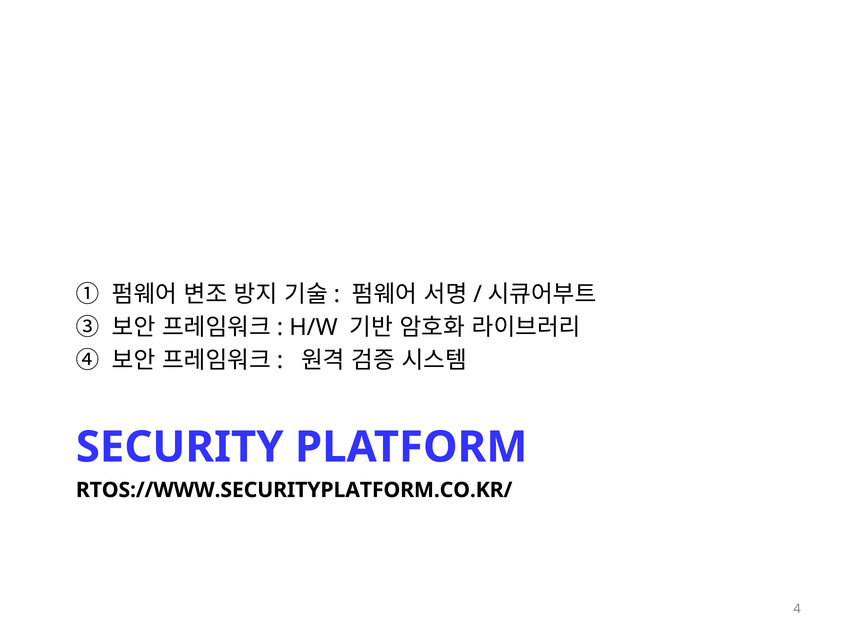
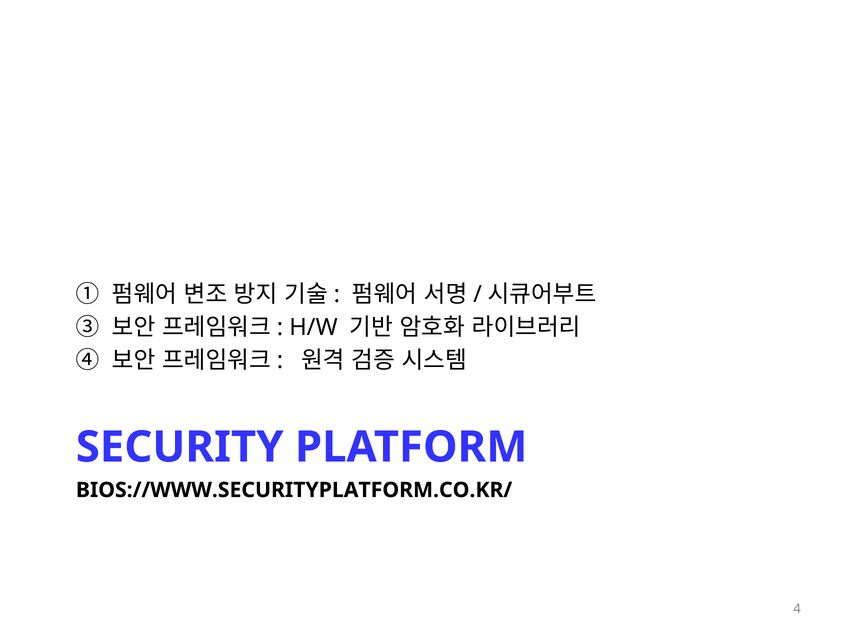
RTOS://WWW.SECURITYPLATFORM.CO.KR/: RTOS://WWW.SECURITYPLATFORM.CO.KR/ -> BIOS://WWW.SECURITYPLATFORM.CO.KR/
